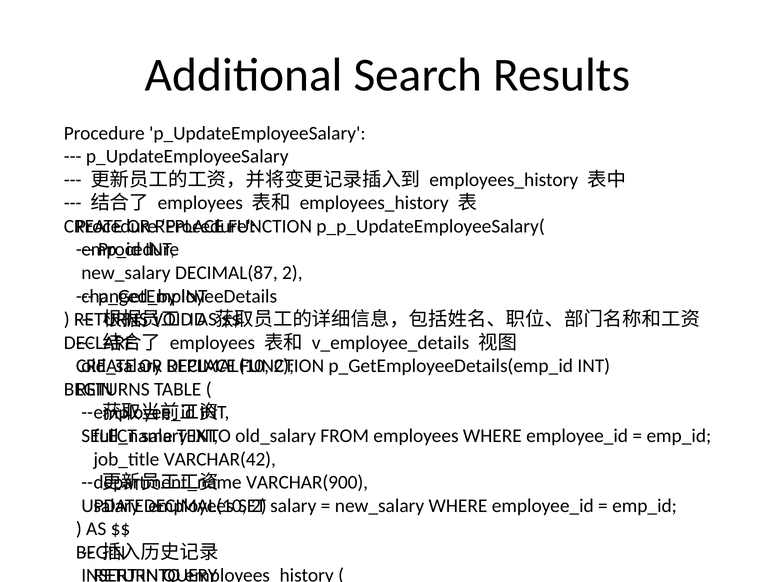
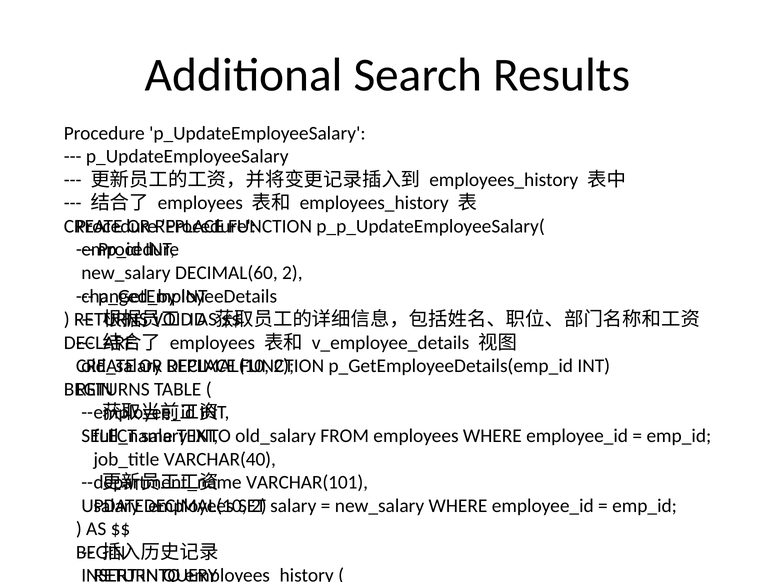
DECIMAL(87: DECIMAL(87 -> DECIMAL(60
VARCHAR(42: VARCHAR(42 -> VARCHAR(40
VARCHAR(900: VARCHAR(900 -> VARCHAR(101
